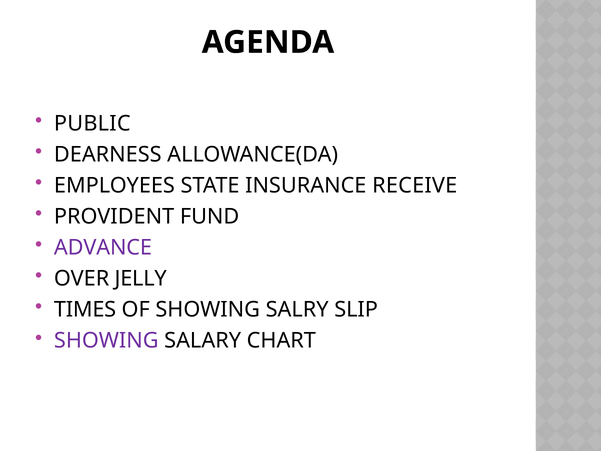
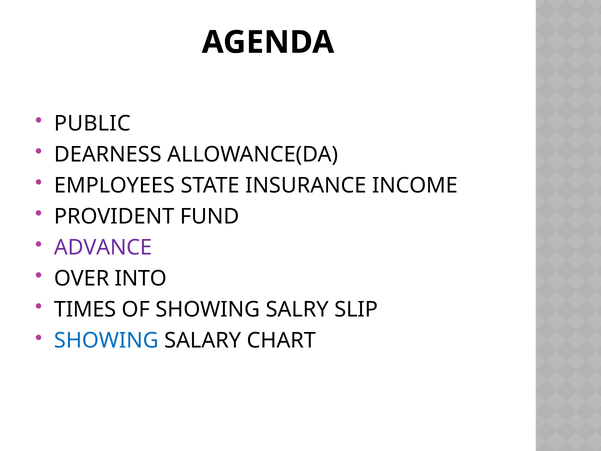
RECEIVE: RECEIVE -> INCOME
JELLY: JELLY -> INTO
SHOWING at (106, 341) colour: purple -> blue
